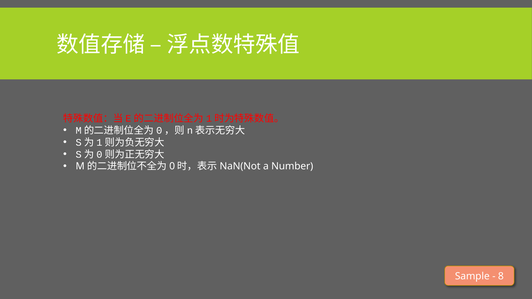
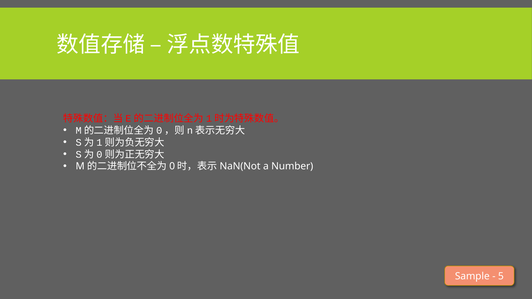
8: 8 -> 5
